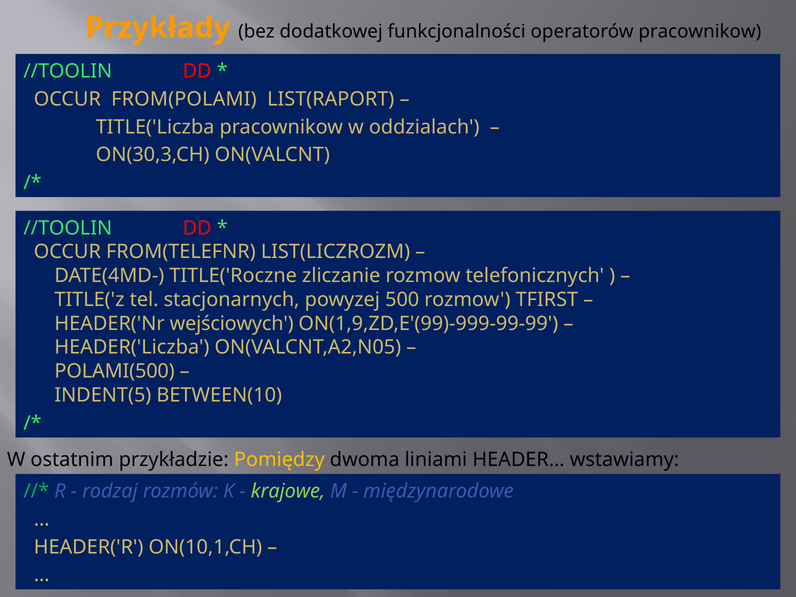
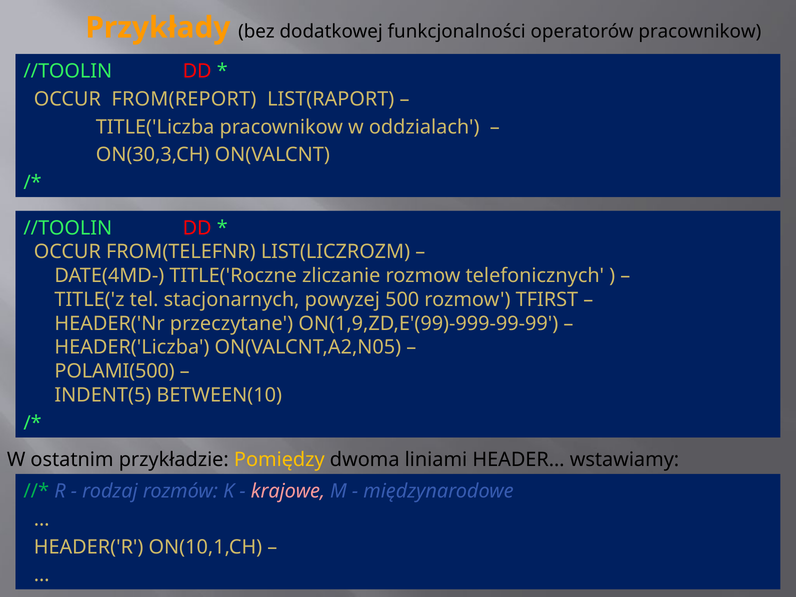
FROM(POLAMI: FROM(POLAMI -> FROM(REPORT
wejściowych: wejściowych -> przeczytane
krajowe colour: light green -> pink
